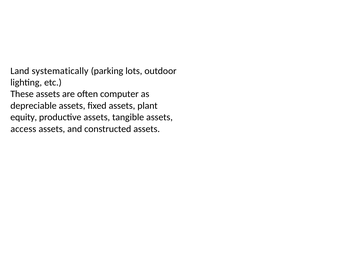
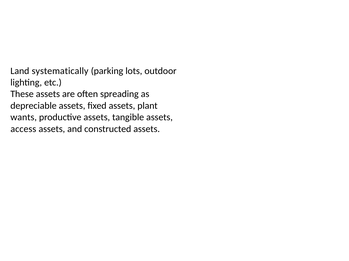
computer: computer -> spreading
equity: equity -> wants
